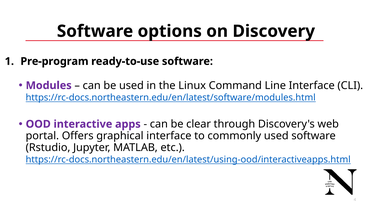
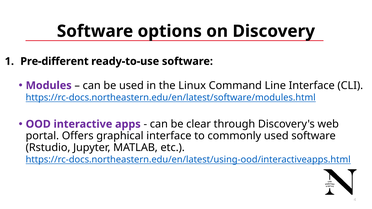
Pre-program: Pre-program -> Pre-different
